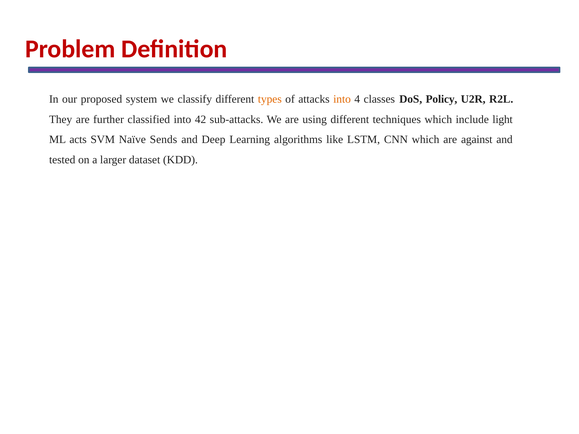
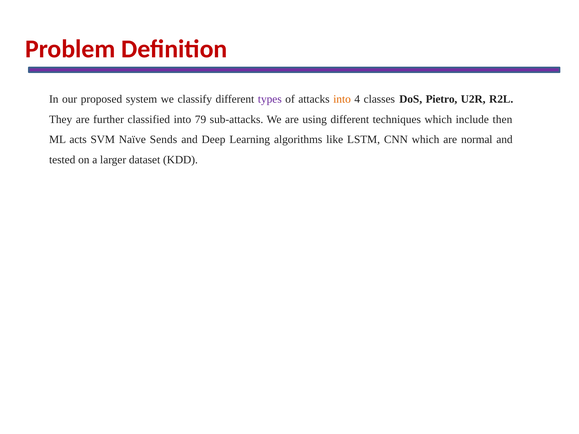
types colour: orange -> purple
Policy: Policy -> Pietro
42: 42 -> 79
light: light -> then
against: against -> normal
